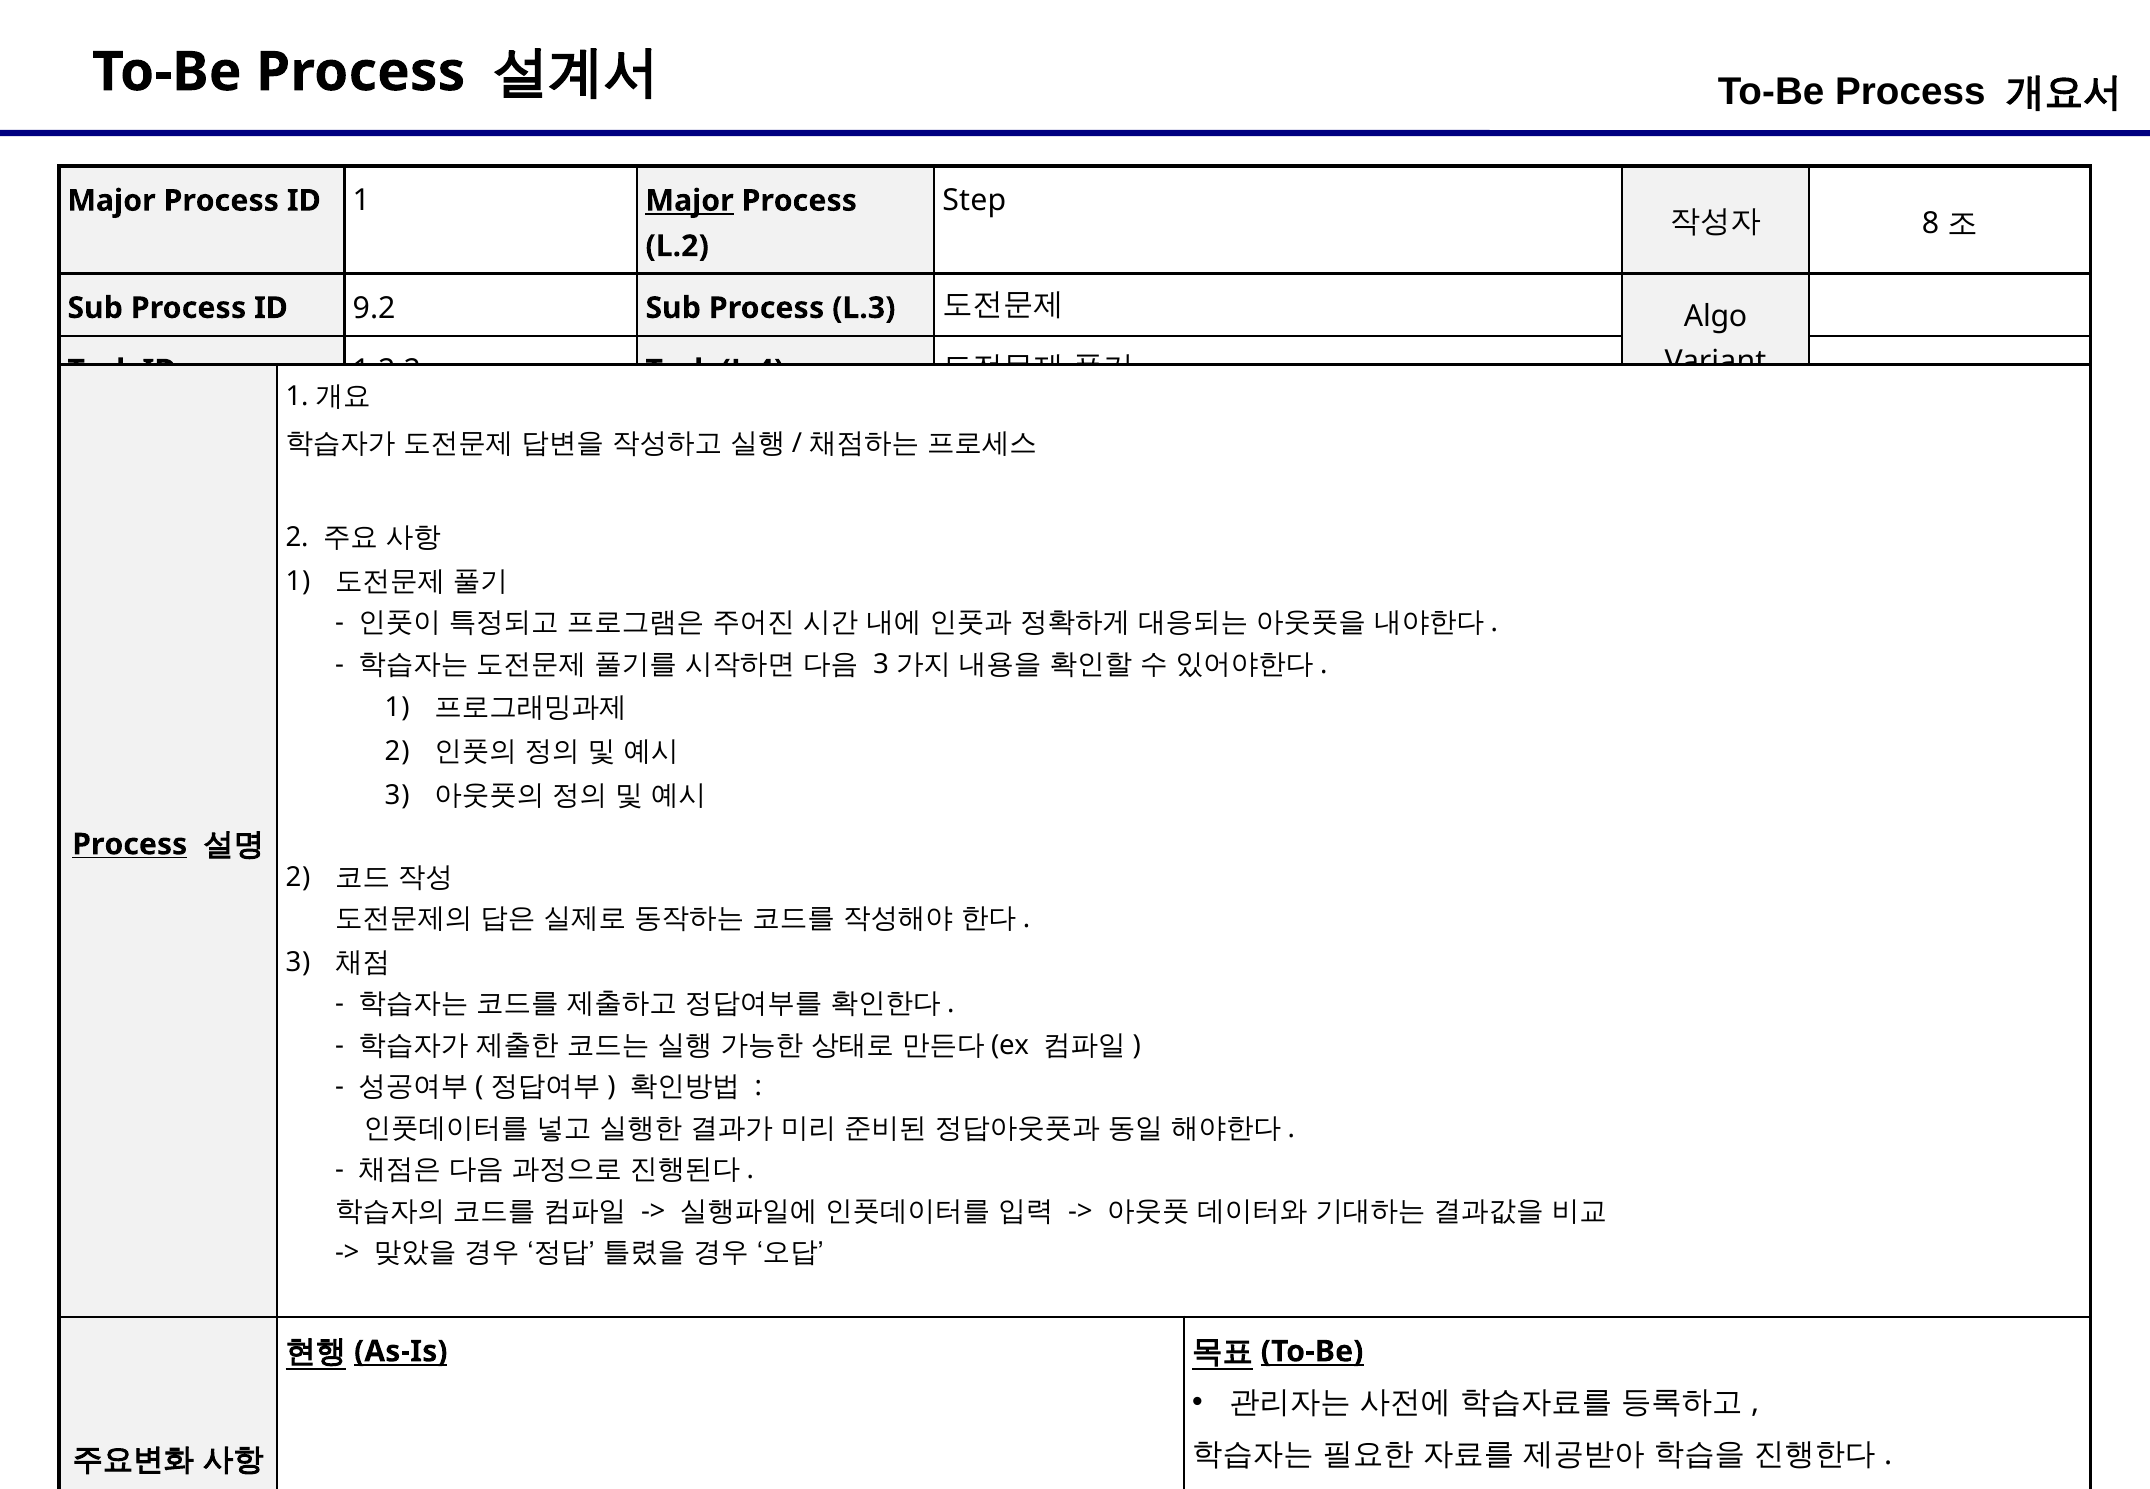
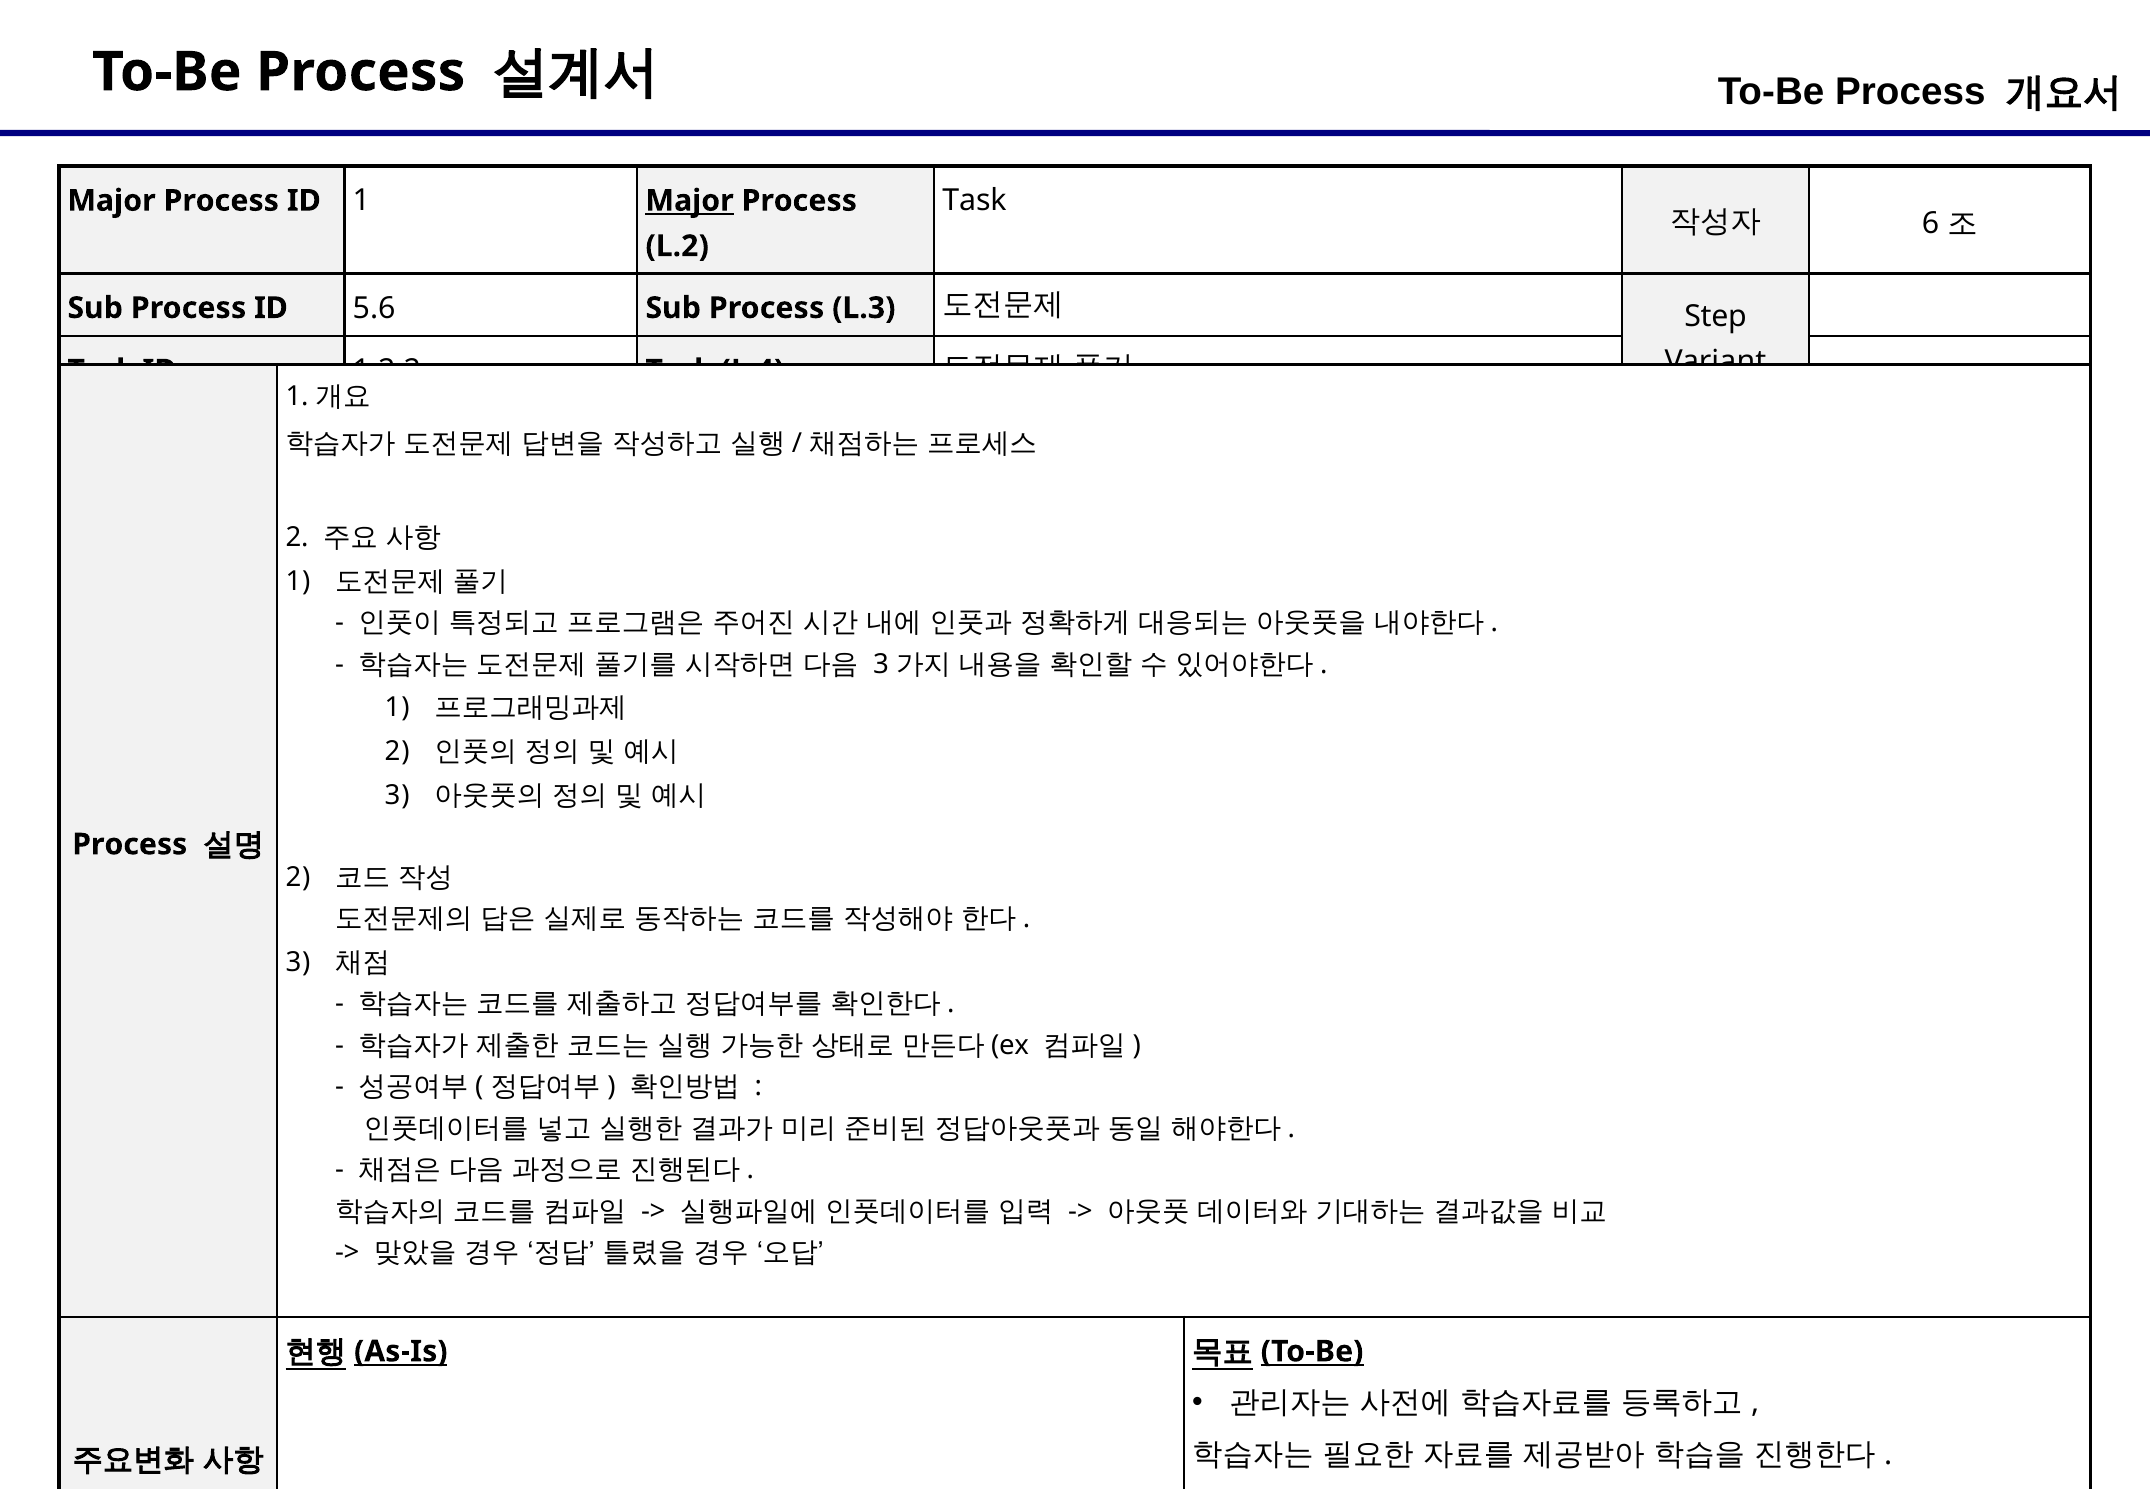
Step at (974, 201): Step -> Task
8: 8 -> 6
9.2: 9.2 -> 5.6
Algo: Algo -> Step
Process at (130, 844) underline: present -> none
